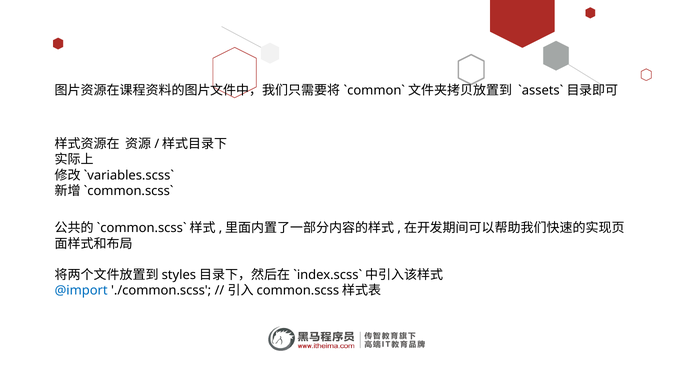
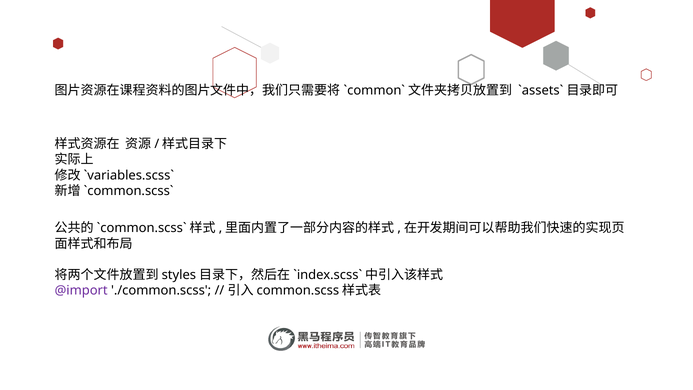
@import colour: blue -> purple
